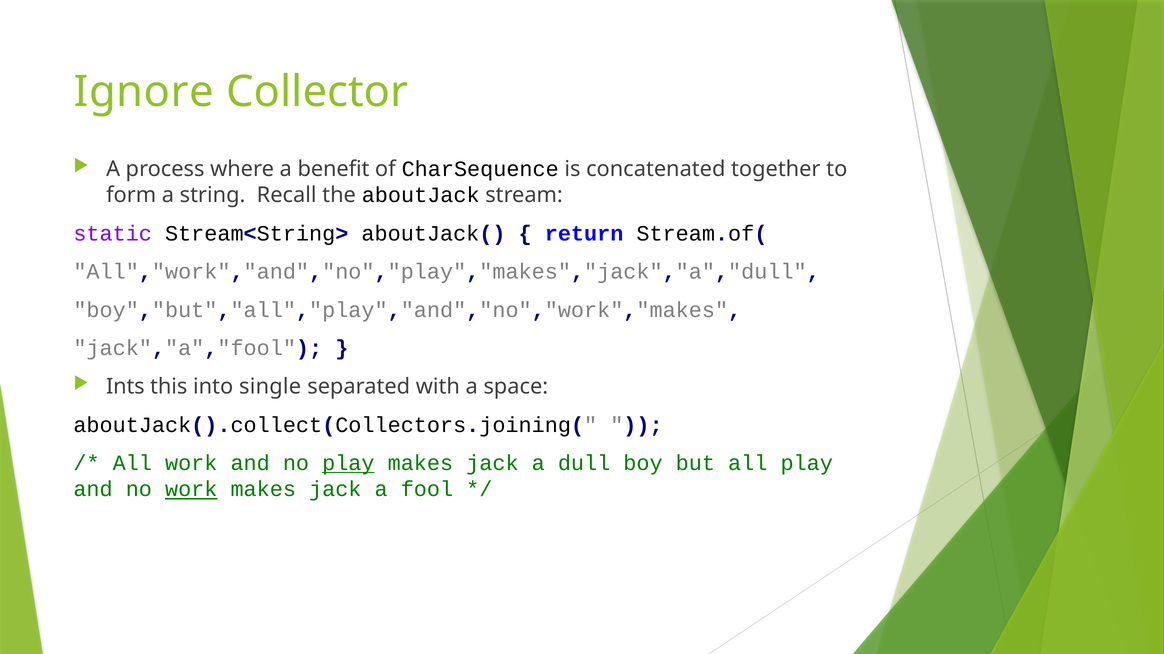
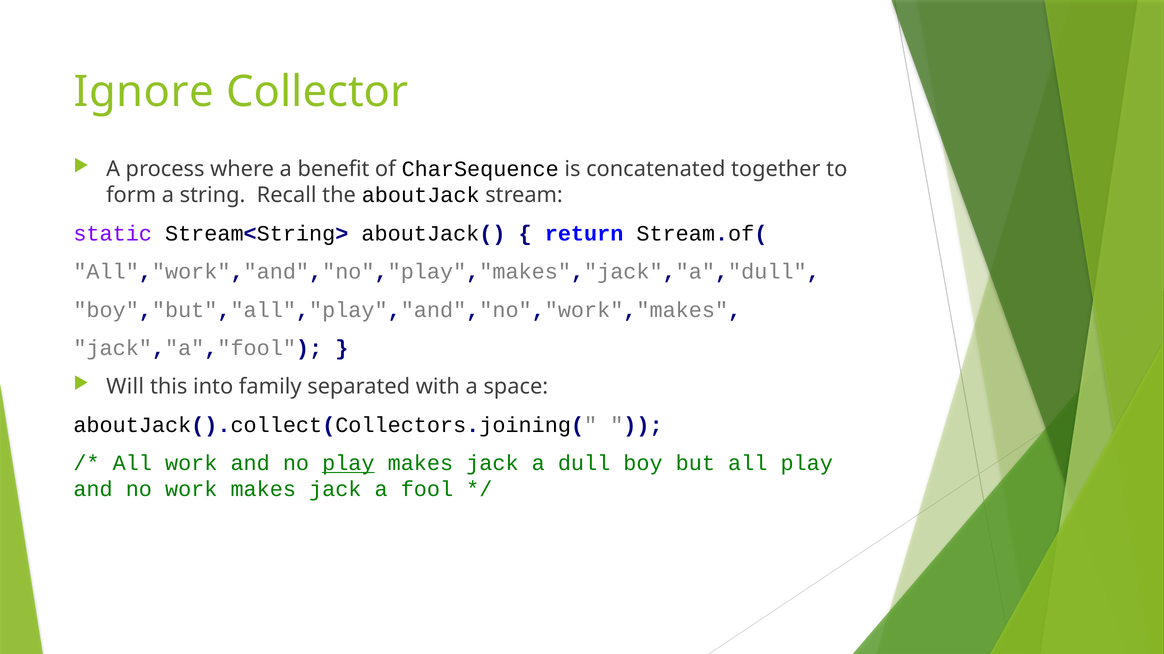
Ints: Ints -> Will
single: single -> family
work at (191, 490) underline: present -> none
